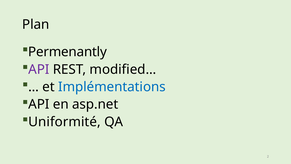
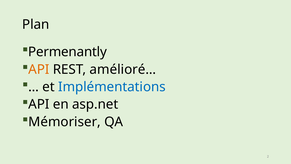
API at (39, 69) colour: purple -> orange
modified…: modified… -> amélioré…
Uniformité: Uniformité -> Mémoriser
